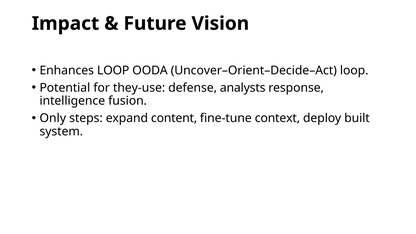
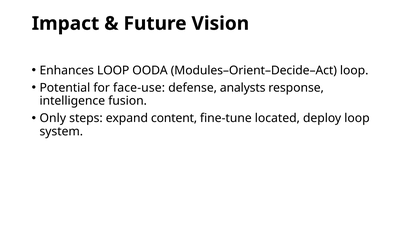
Uncover–Orient–Decide–Act: Uncover–Orient–Decide–Act -> Modules–Orient–Decide–Act
they-use: they-use -> face-use
context: context -> located
deploy built: built -> loop
